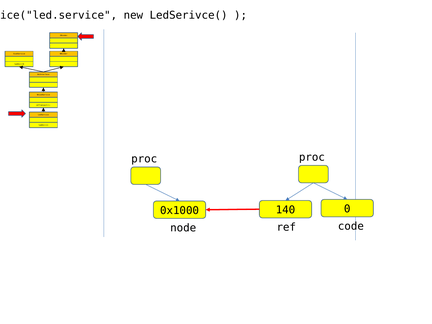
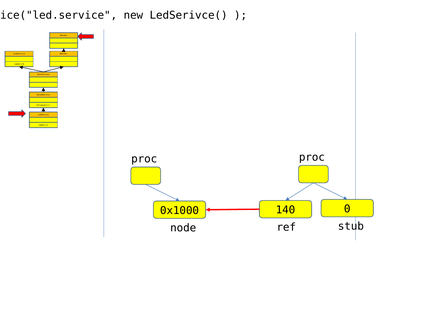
code: code -> stub
